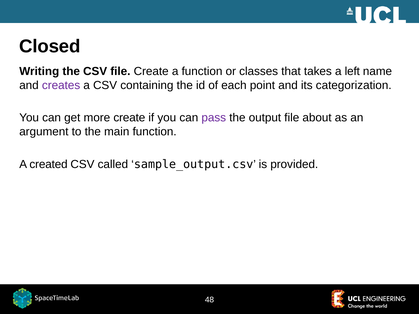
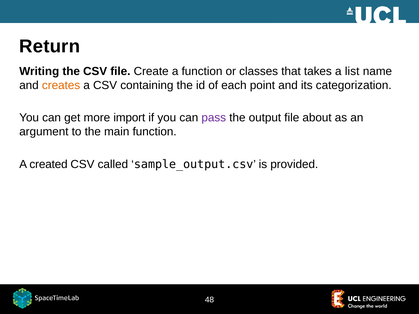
Closed: Closed -> Return
left: left -> list
creates colour: purple -> orange
more create: create -> import
